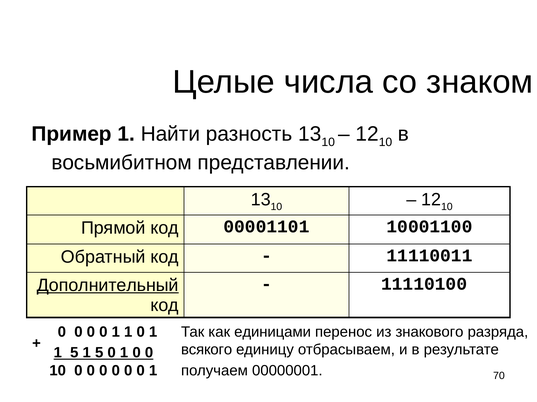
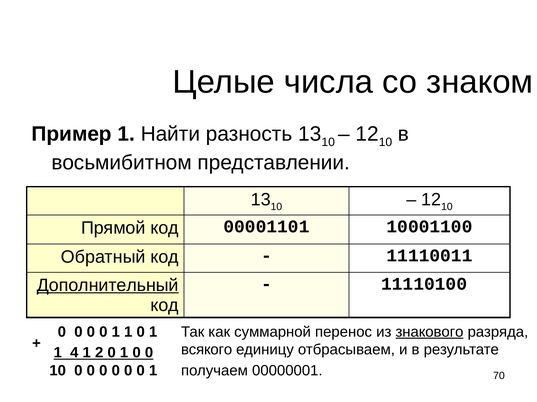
единицами: единицами -> суммарной
знакового underline: none -> present
5 at (74, 353): 5 -> 4
5 at (99, 353): 5 -> 2
